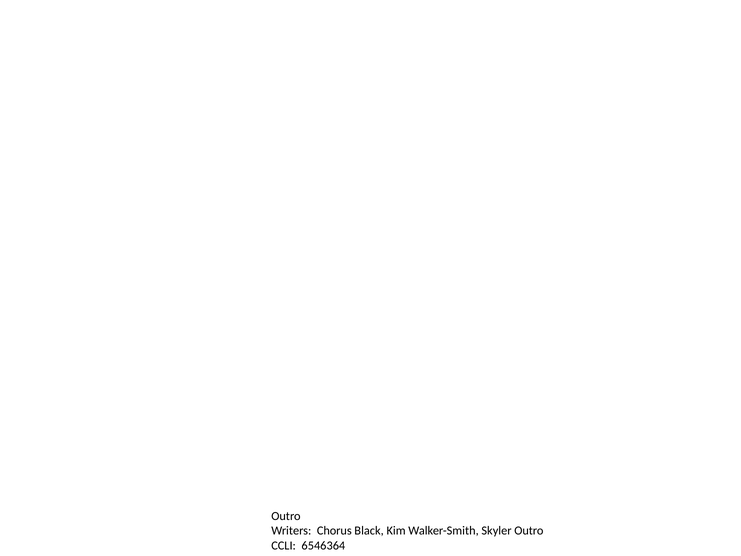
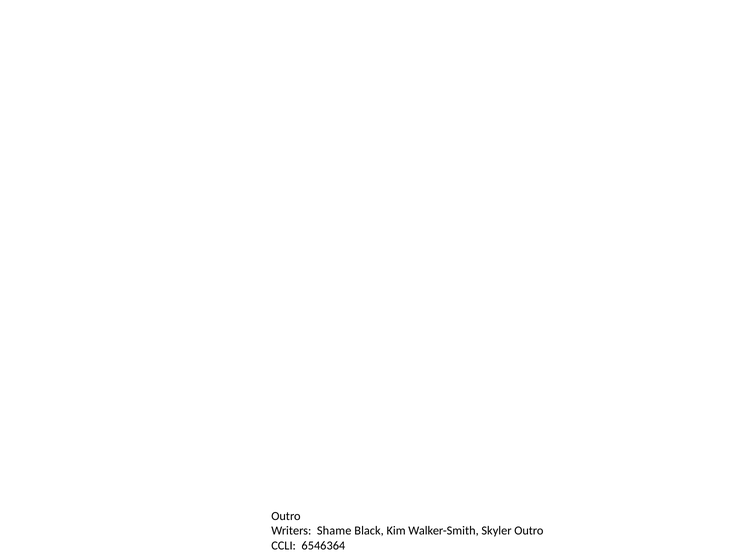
Chorus: Chorus -> Shame
